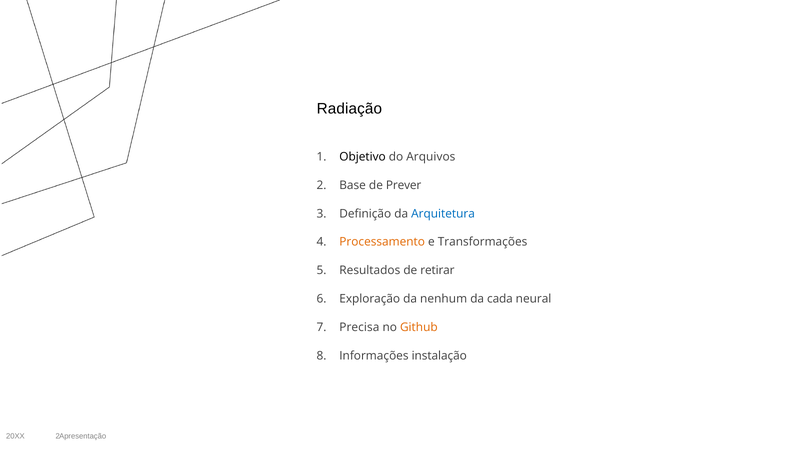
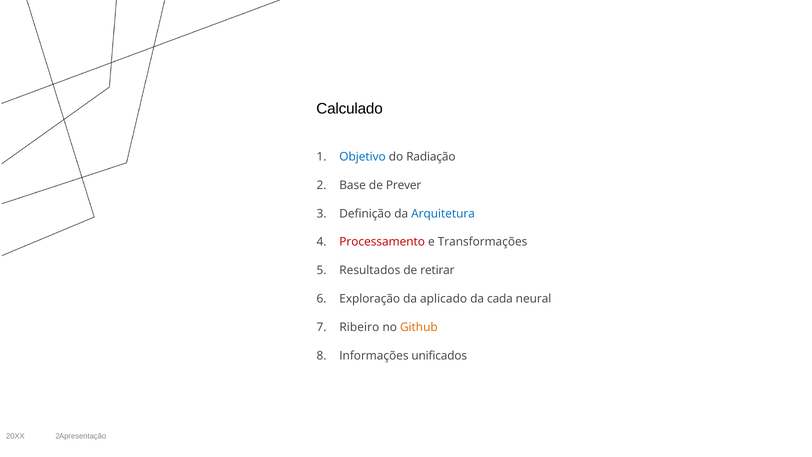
Radiação: Radiação -> Calculado
Objetivo colour: black -> blue
Arquivos: Arquivos -> Radiação
Processamento colour: orange -> red
nenhum: nenhum -> aplicado
Precisa: Precisa -> Ribeiro
instalação: instalação -> unificados
